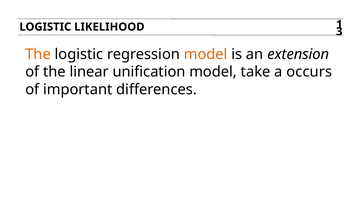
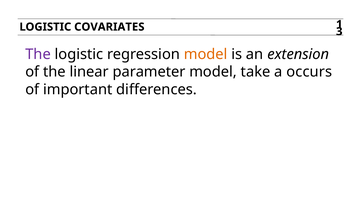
LIKELIHOOD: LIKELIHOOD -> COVARIATES
The at (38, 54) colour: orange -> purple
unification: unification -> parameter
